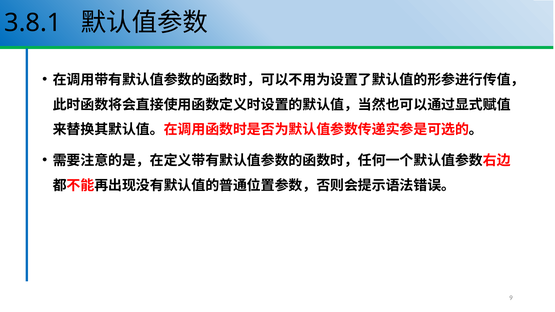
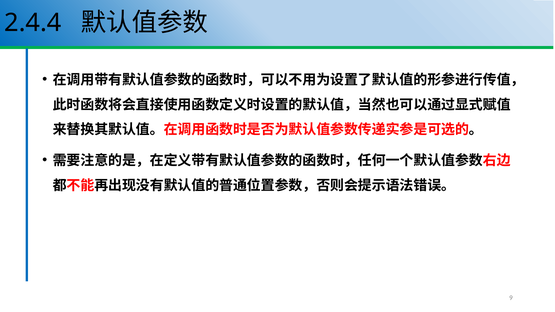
3.8.1: 3.8.1 -> 2.4.4
